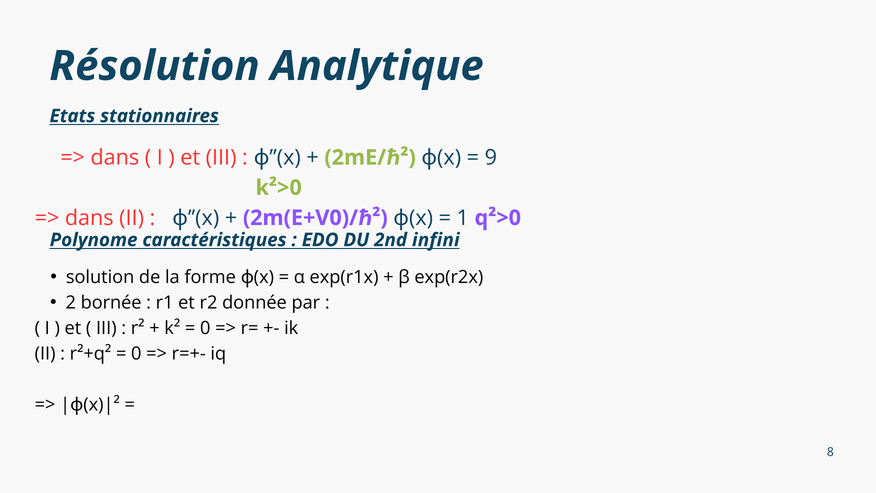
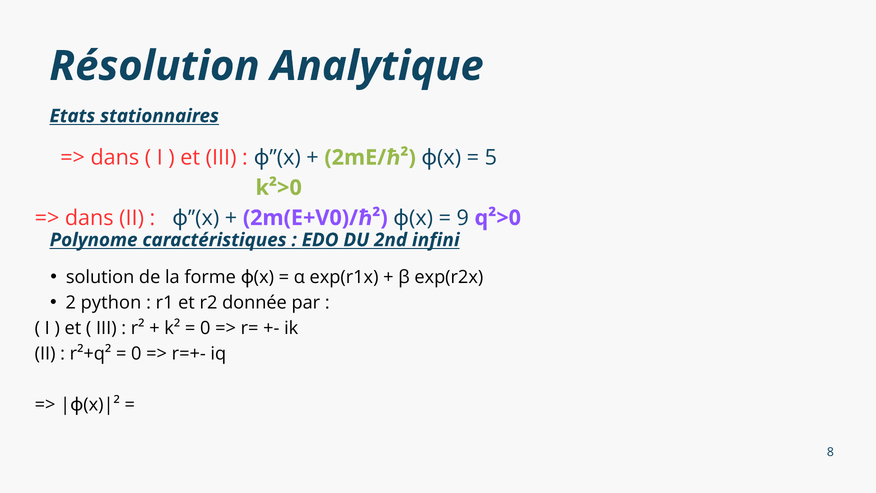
9: 9 -> 5
1: 1 -> 9
bornée: bornée -> python
